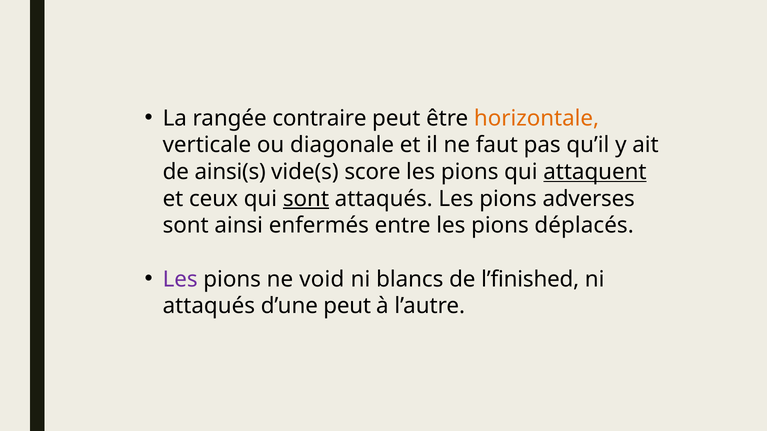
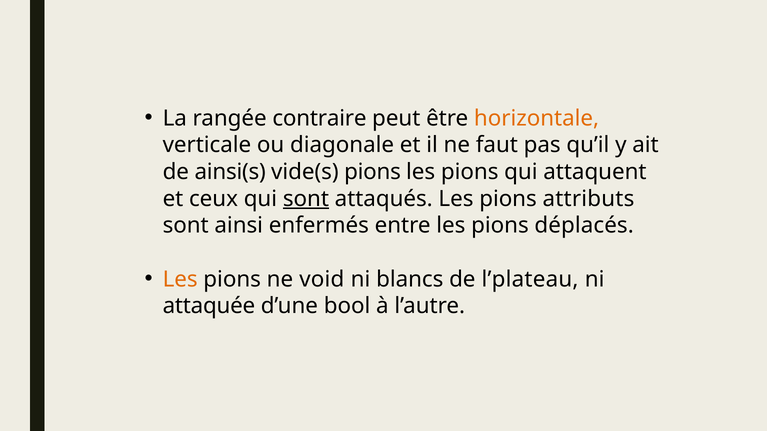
vide(s score: score -> pions
attaquent underline: present -> none
adverses: adverses -> attributs
Les at (180, 279) colour: purple -> orange
l’finished: l’finished -> l’plateau
attaqués at (209, 306): attaqués -> attaquée
d’une peut: peut -> bool
